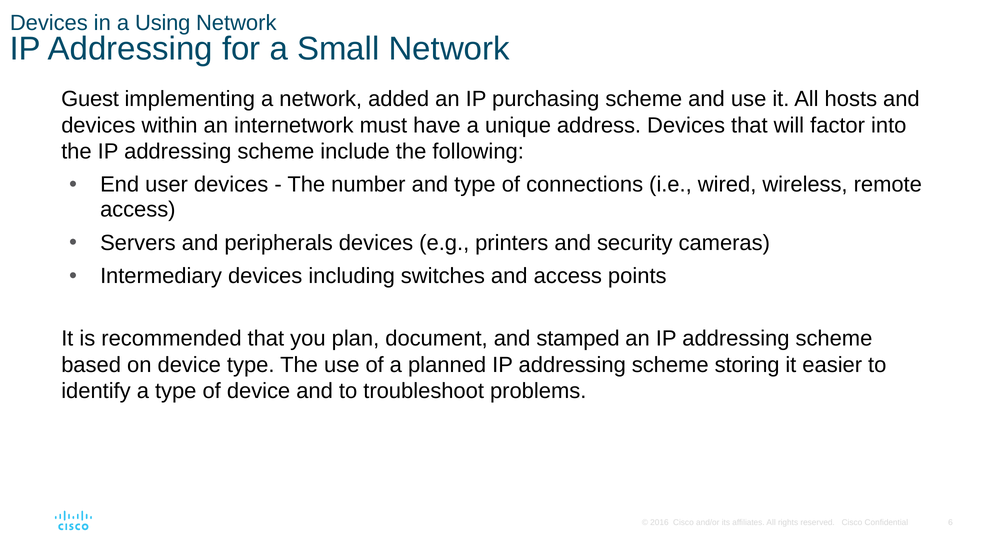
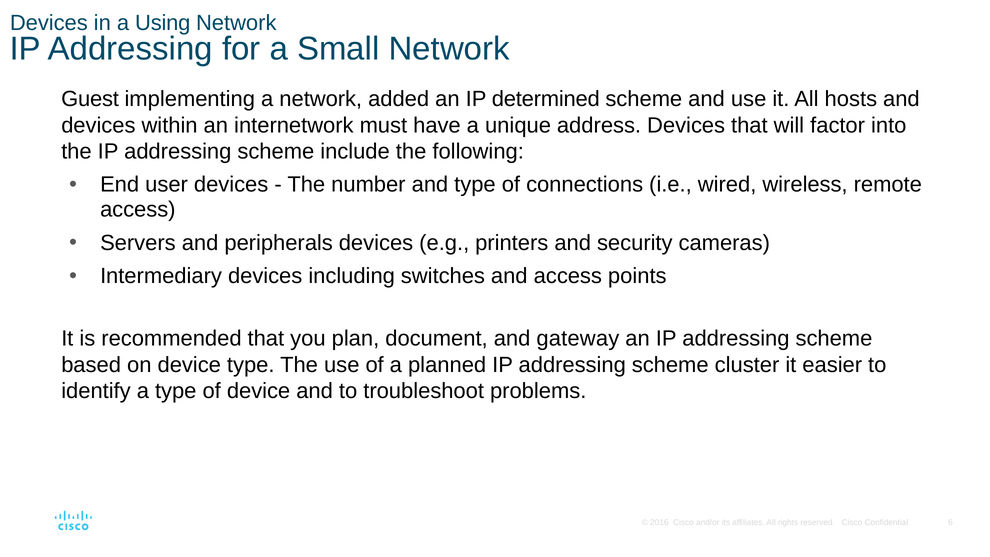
purchasing: purchasing -> determined
stamped: stamped -> gateway
storing: storing -> cluster
